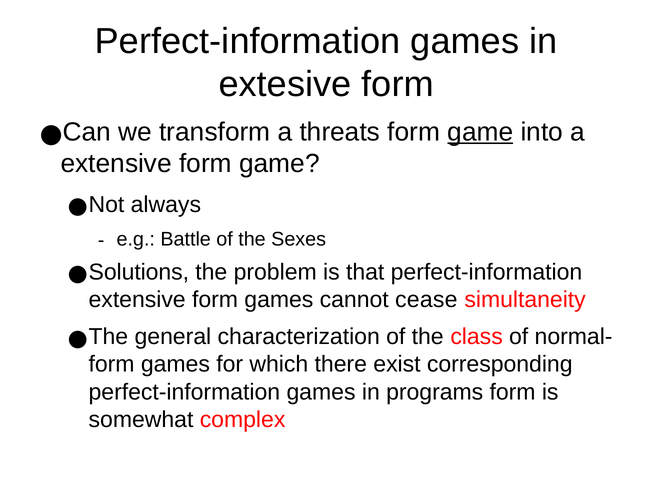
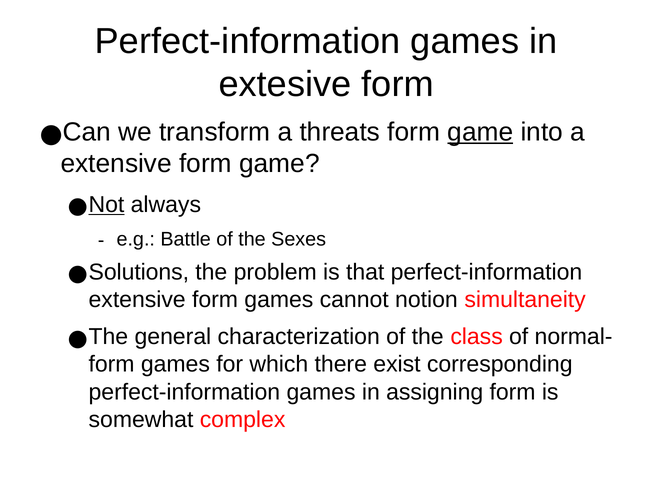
Not underline: none -> present
cease: cease -> notion
programs: programs -> assigning
